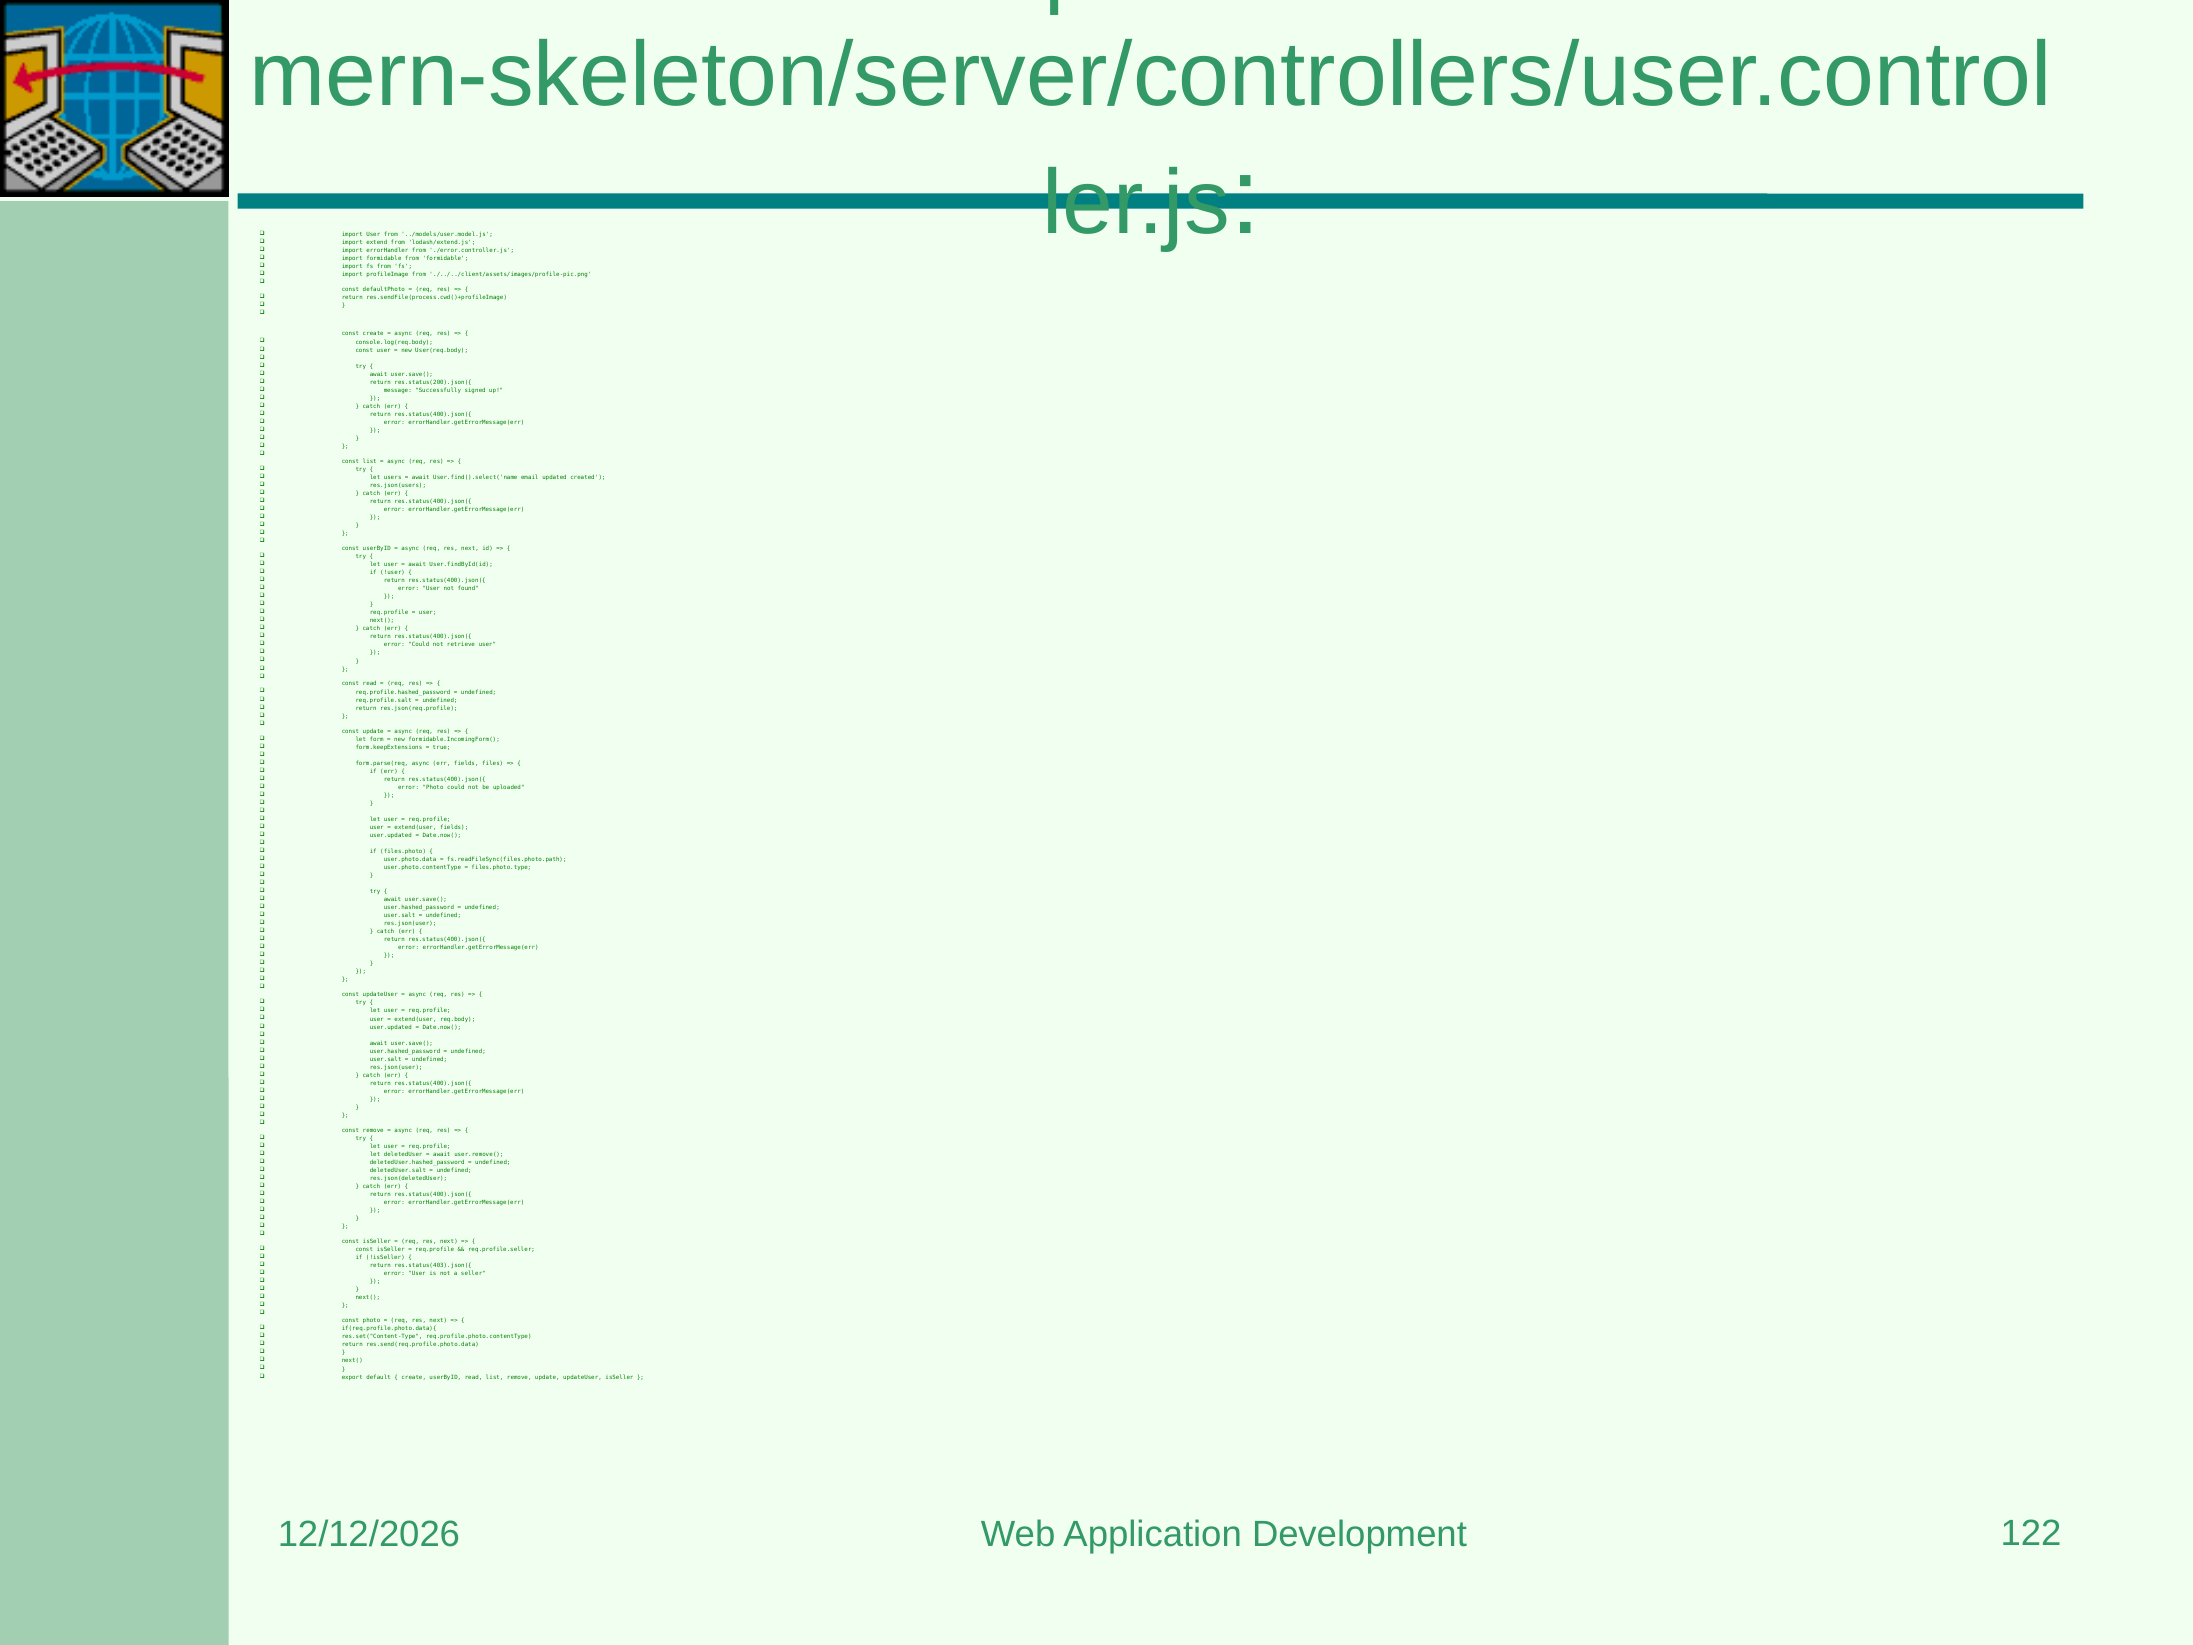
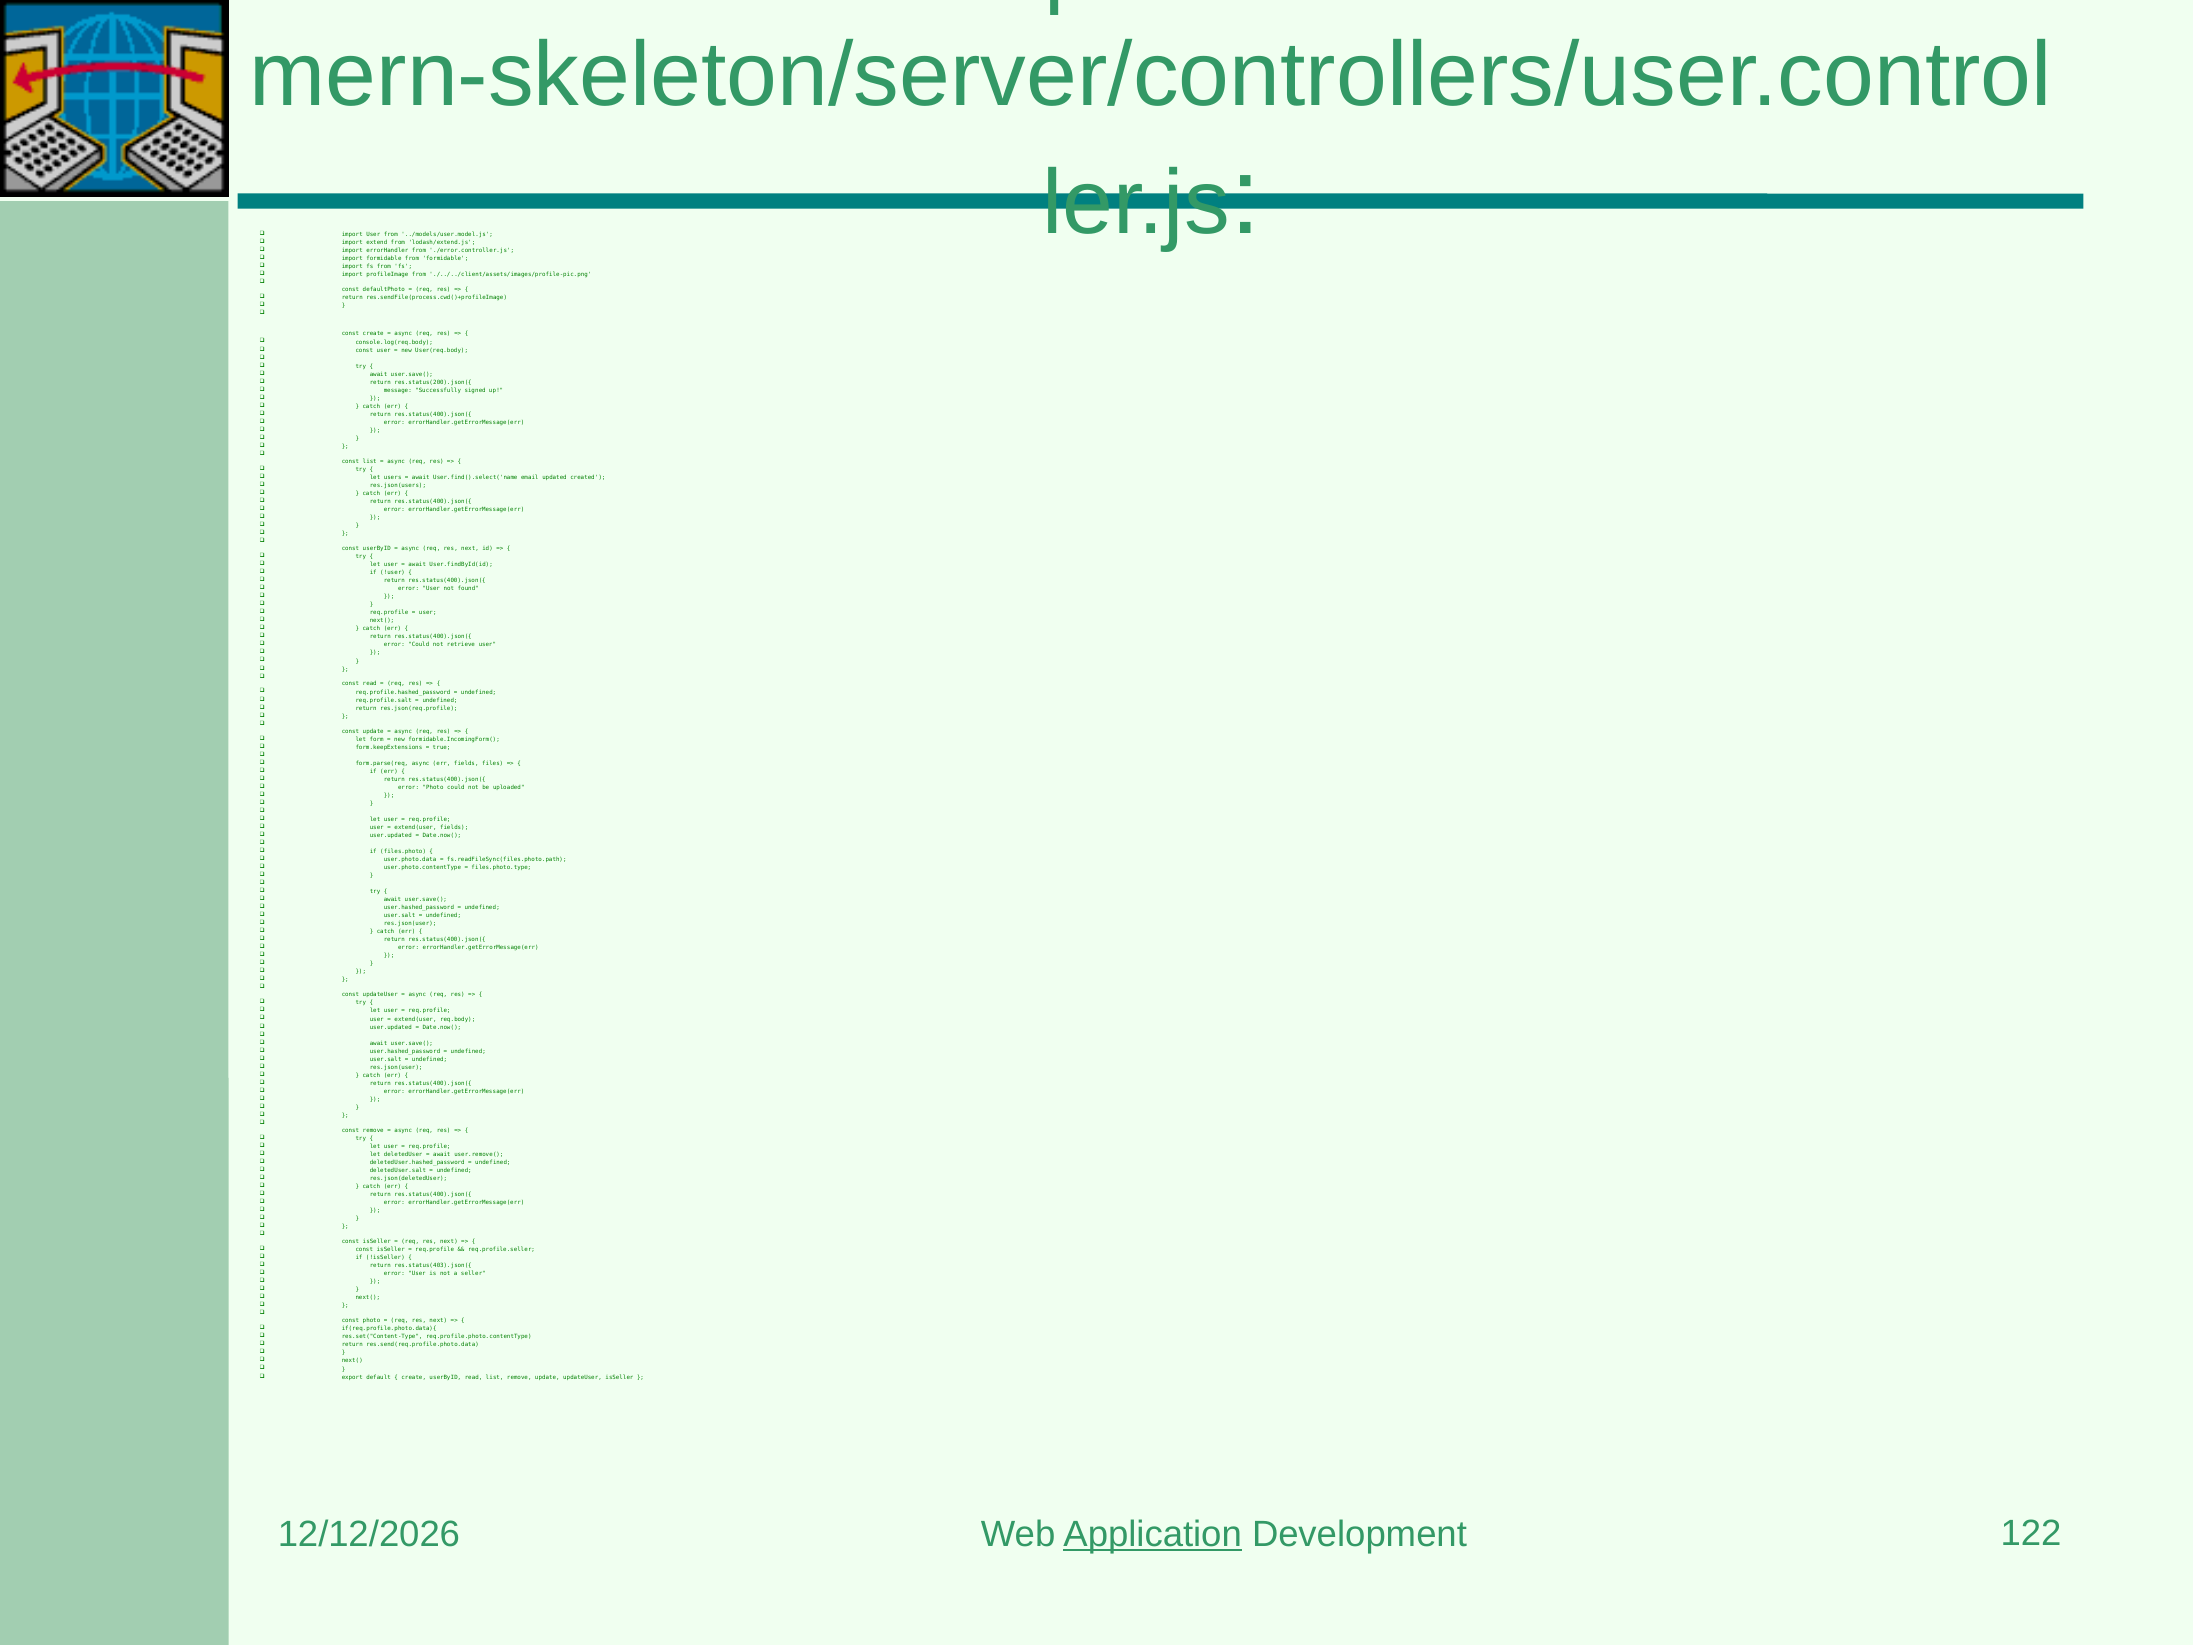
Application underline: none -> present
